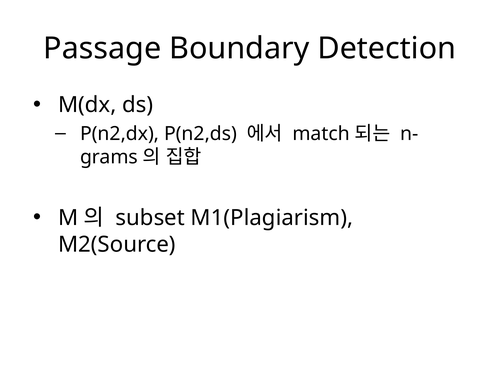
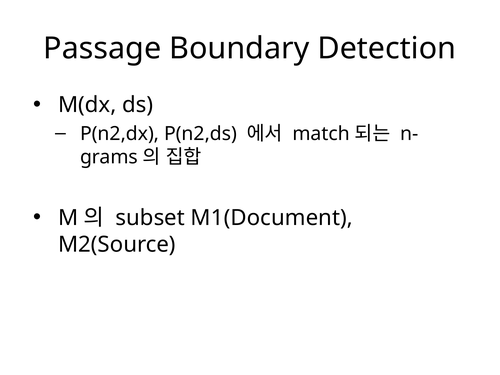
M1(Plagiarism: M1(Plagiarism -> M1(Document
